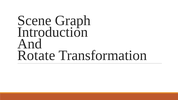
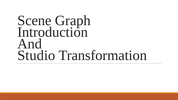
Rotate: Rotate -> Studio
